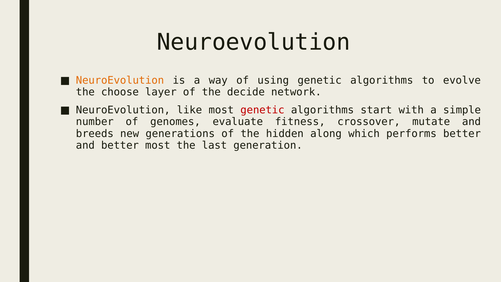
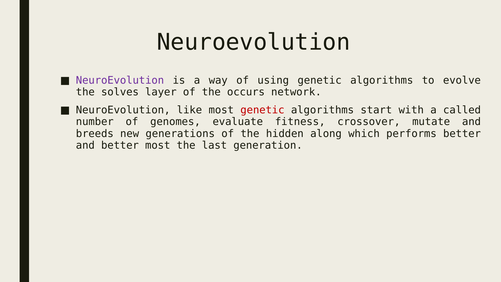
NeuroEvolution at (120, 80) colour: orange -> purple
choose: choose -> solves
decide: decide -> occurs
simple: simple -> called
